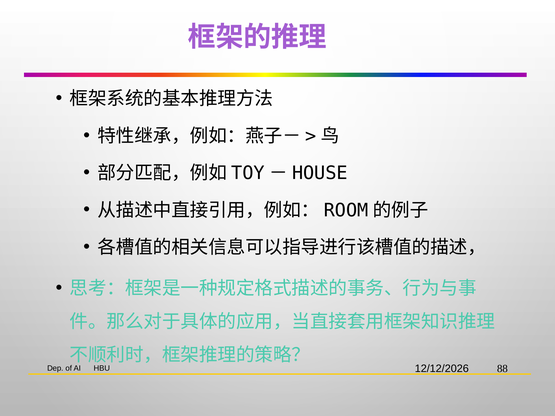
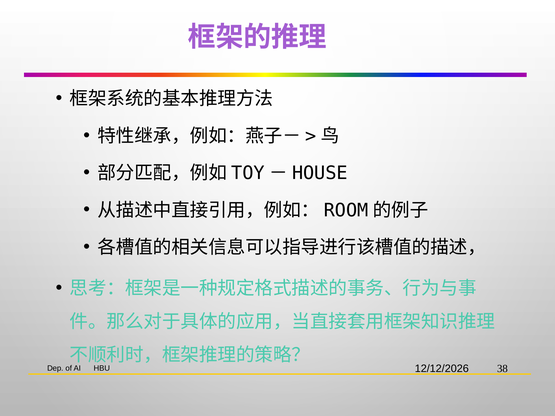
88: 88 -> 38
